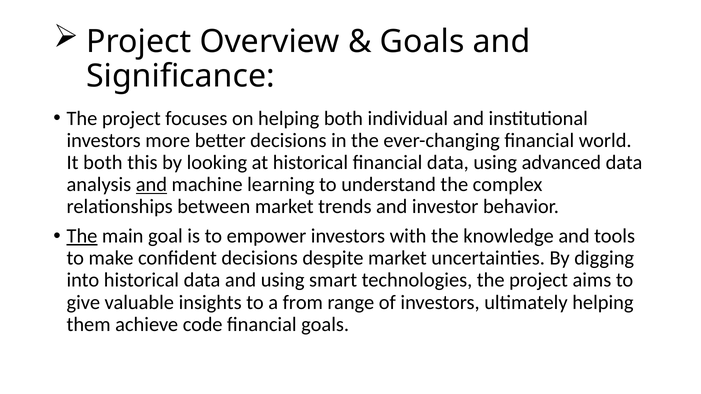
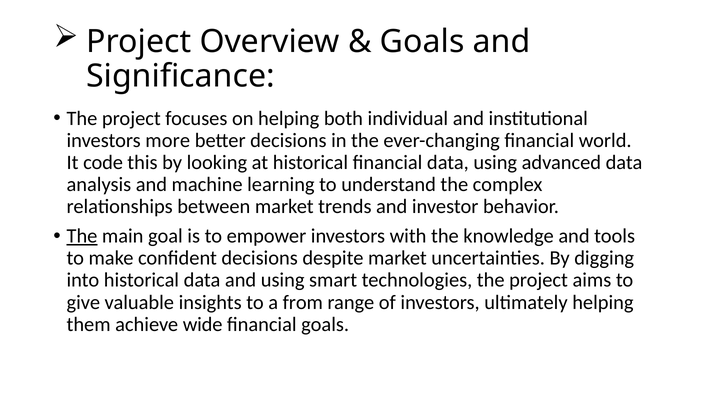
It both: both -> code
and at (151, 185) underline: present -> none
code: code -> wide
